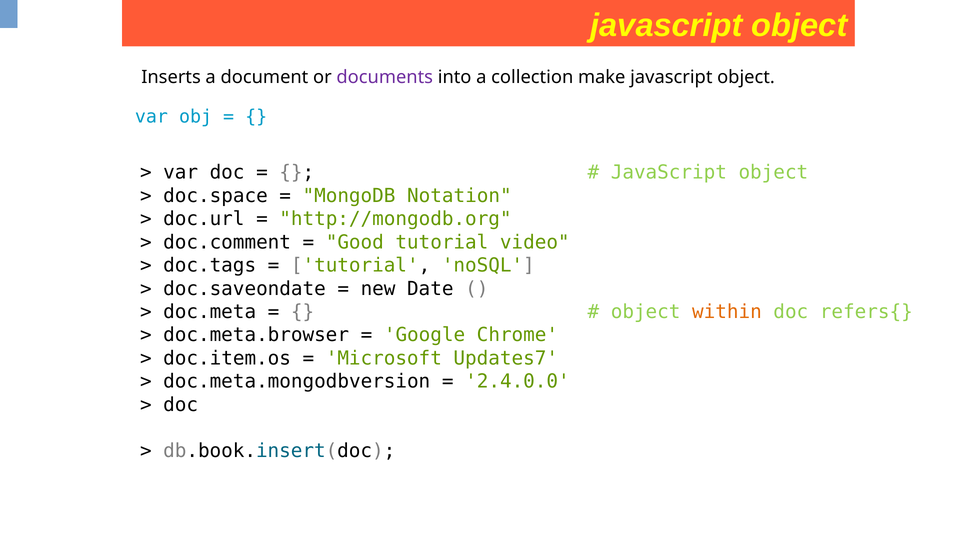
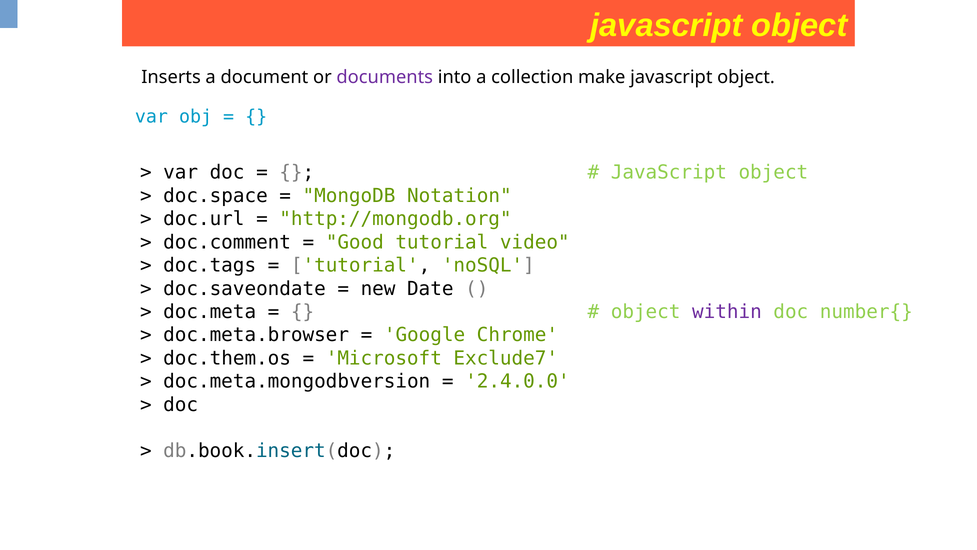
within colour: orange -> purple
refers{: refers{ -> number{
doc.item.os: doc.item.os -> doc.them.os
Updates7: Updates7 -> Exclude7
